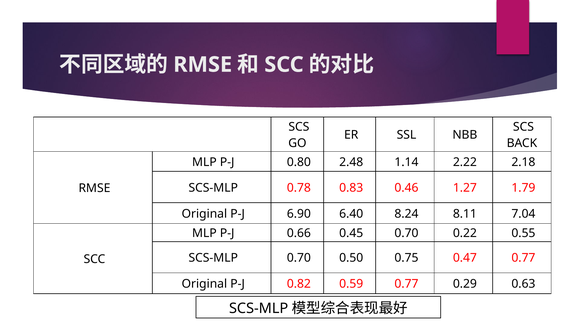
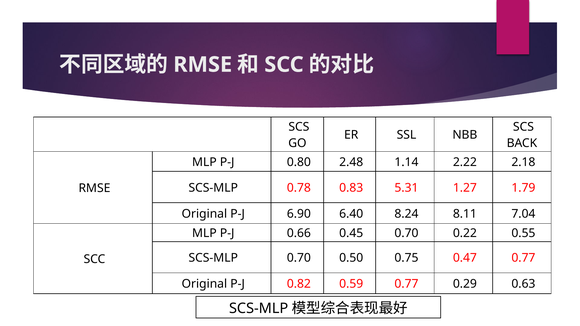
0.46: 0.46 -> 5.31
